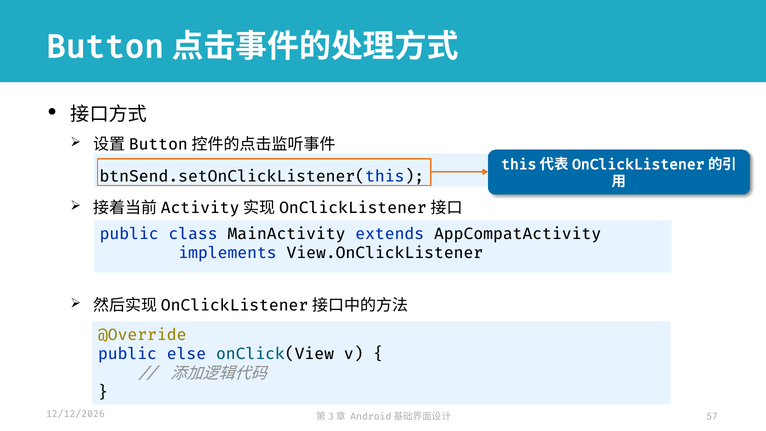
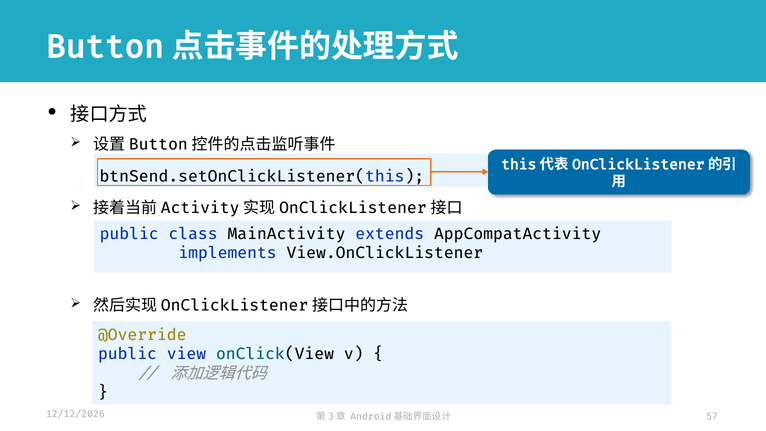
else: else -> view
